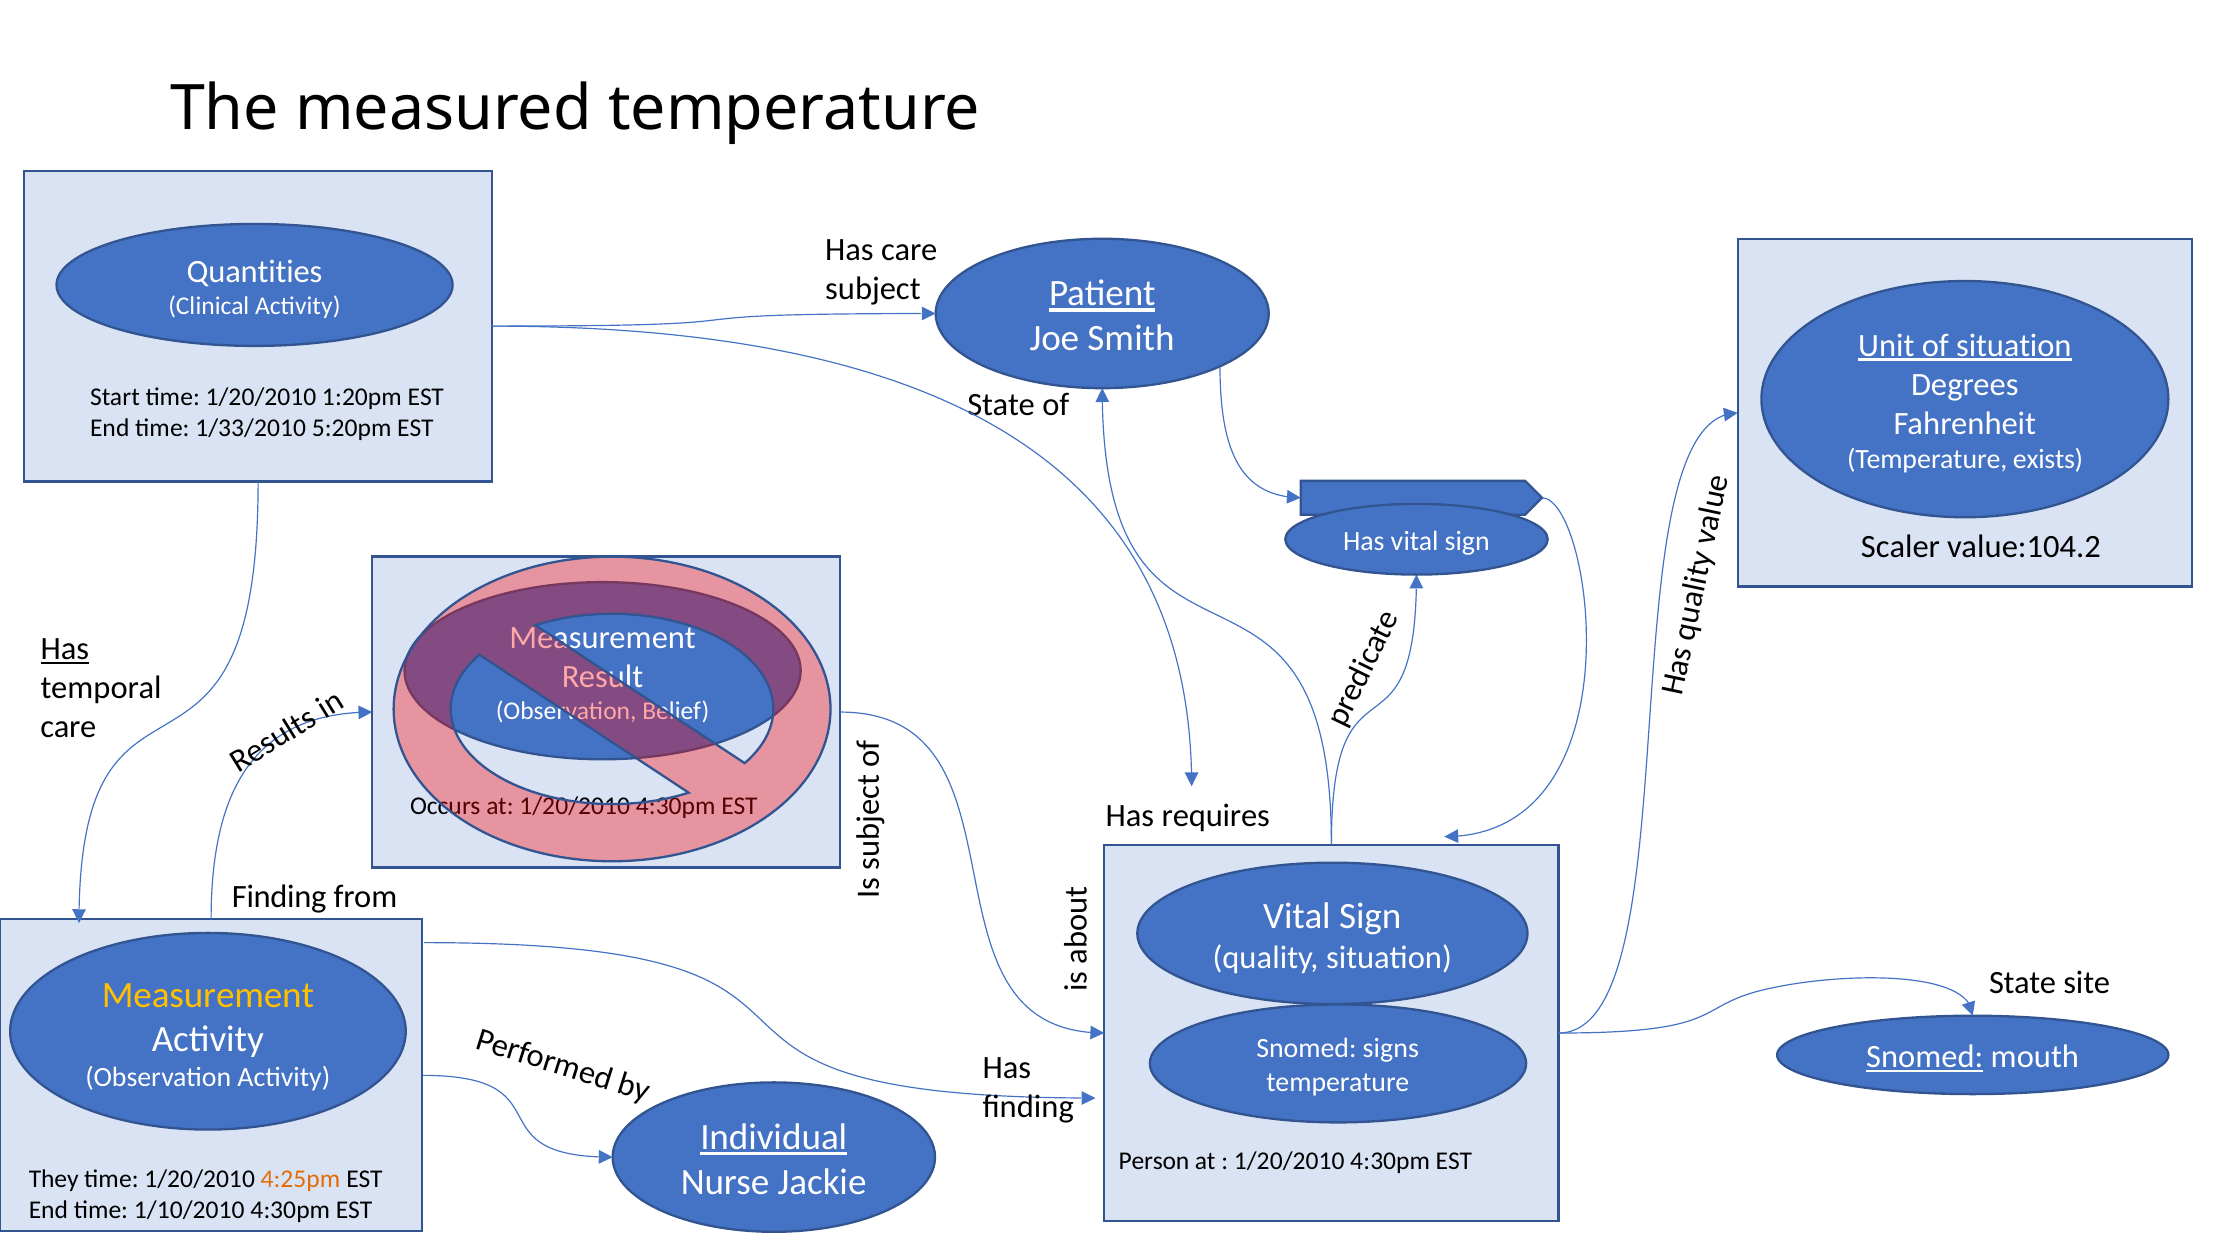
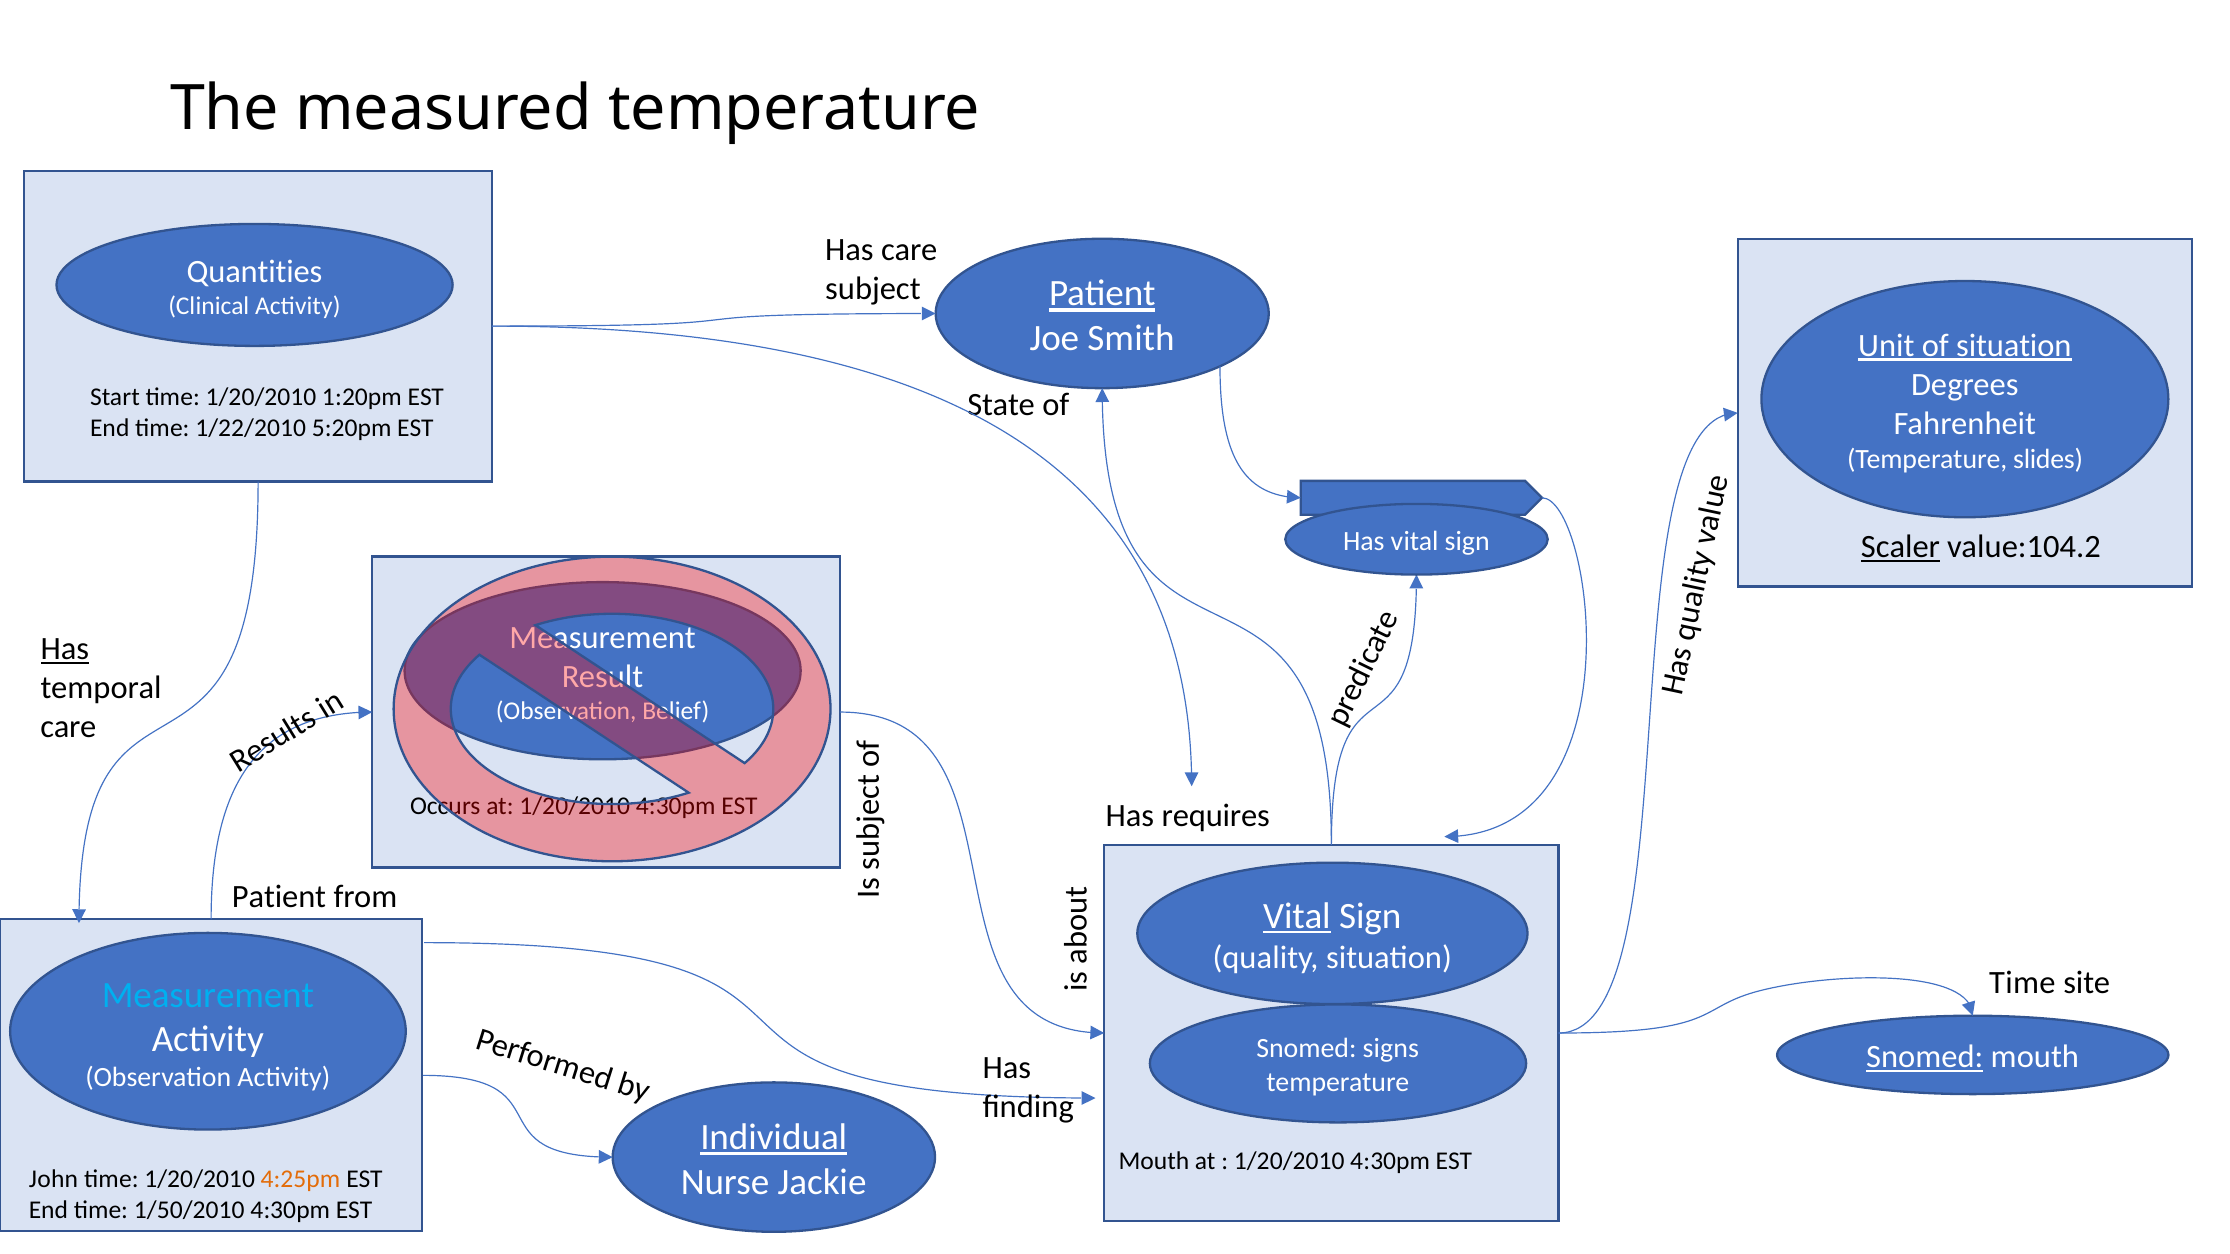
1/33/2010: 1/33/2010 -> 1/22/2010
exists: exists -> slides
Scaler underline: none -> present
Finding at (279, 897): Finding -> Patient
Vital at (1297, 917) underline: none -> present
State at (2023, 983): State -> Time
Measurement at (208, 995) colour: yellow -> light blue
Person at (1154, 1162): Person -> Mouth
They: They -> John
1/10/2010: 1/10/2010 -> 1/50/2010
